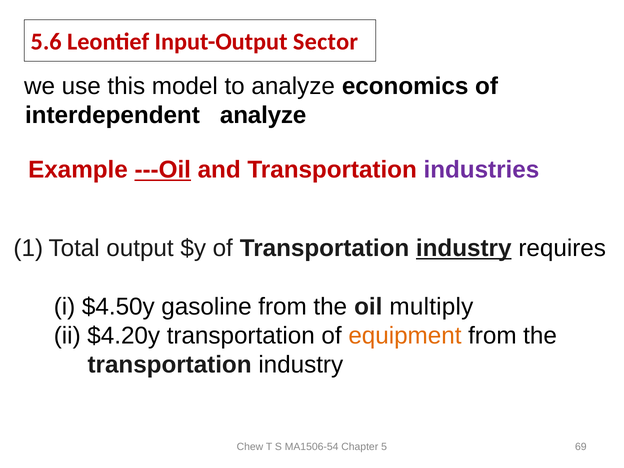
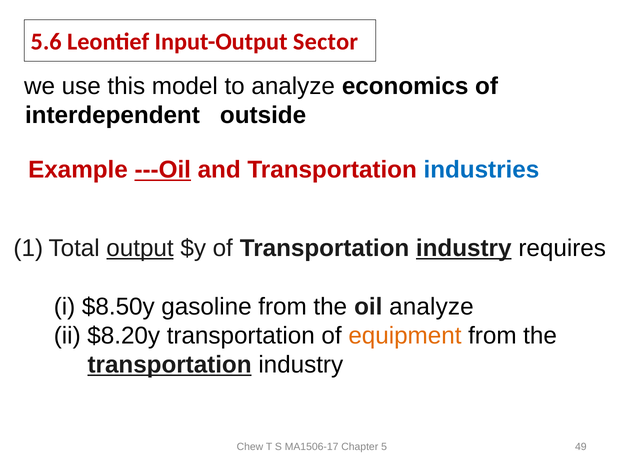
interdependent analyze: analyze -> outside
industries colour: purple -> blue
output underline: none -> present
$4.50y: $4.50y -> $8.50y
oil multiply: multiply -> analyze
$4.20y: $4.20y -> $8.20y
transportation at (170, 365) underline: none -> present
MA1506-54: MA1506-54 -> MA1506-17
69: 69 -> 49
